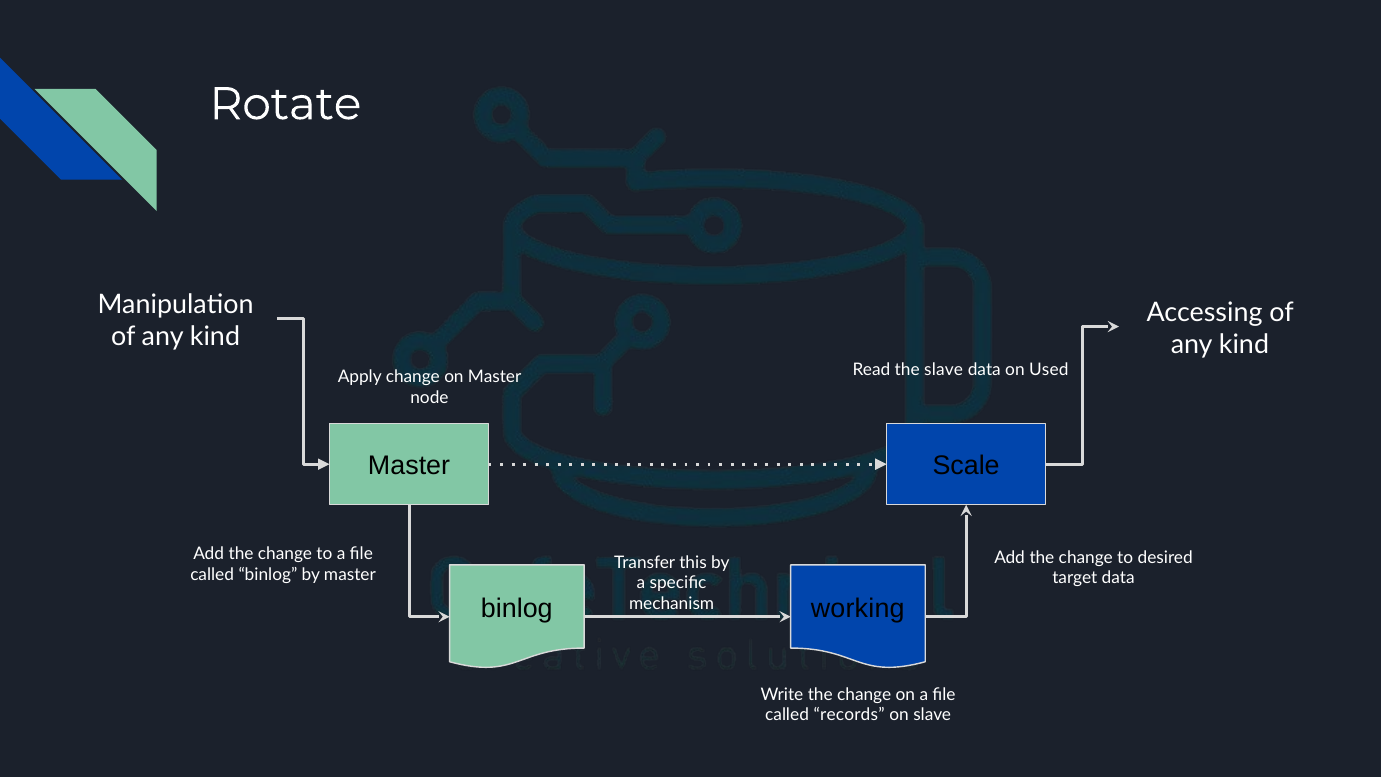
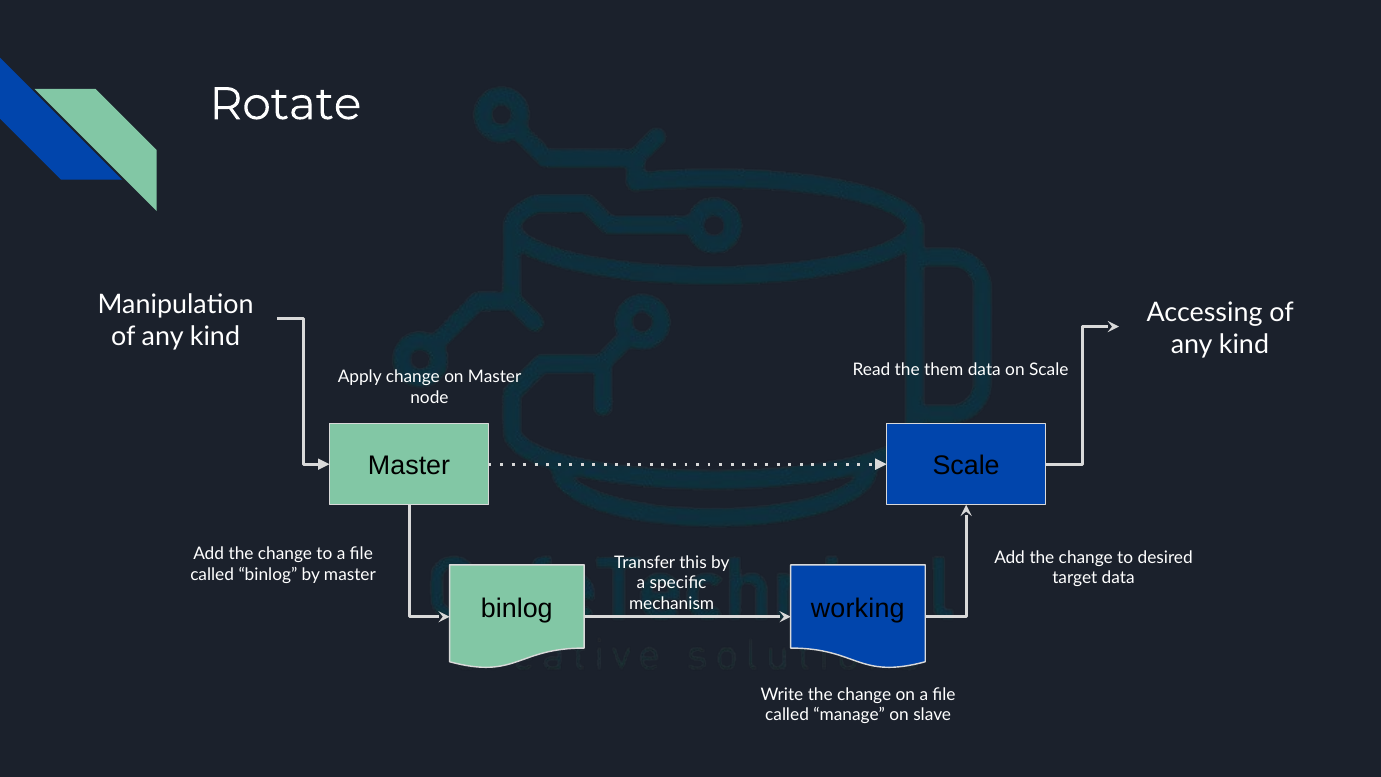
the slave: slave -> them
on Used: Used -> Scale
records: records -> manage
